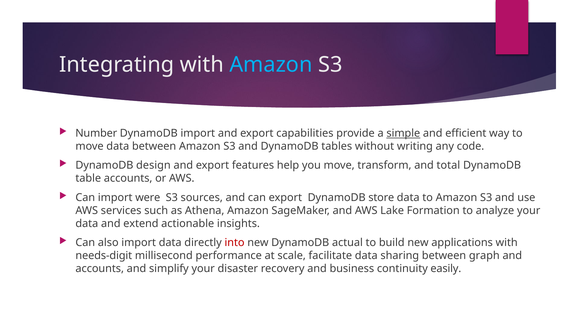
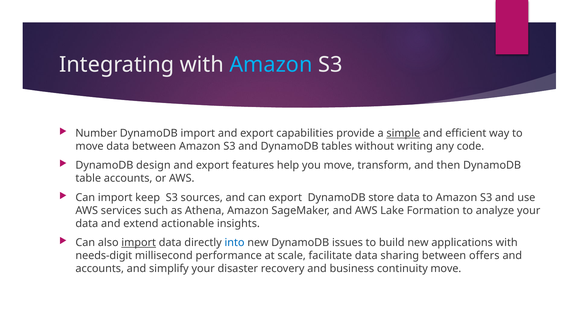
total: total -> then
were: were -> keep
import at (139, 242) underline: none -> present
into colour: red -> blue
actual: actual -> issues
graph: graph -> offers
continuity easily: easily -> move
